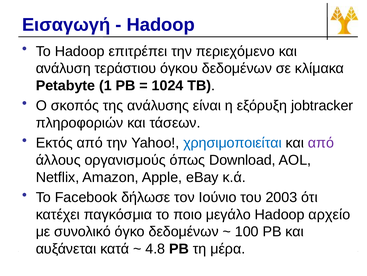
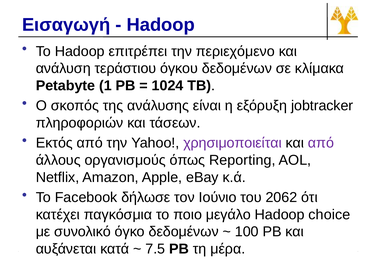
χρησιμοποιείται colour: blue -> purple
Download: Download -> Reporting
2003: 2003 -> 2062
αρχείο: αρχείο -> choice
4.8: 4.8 -> 7.5
